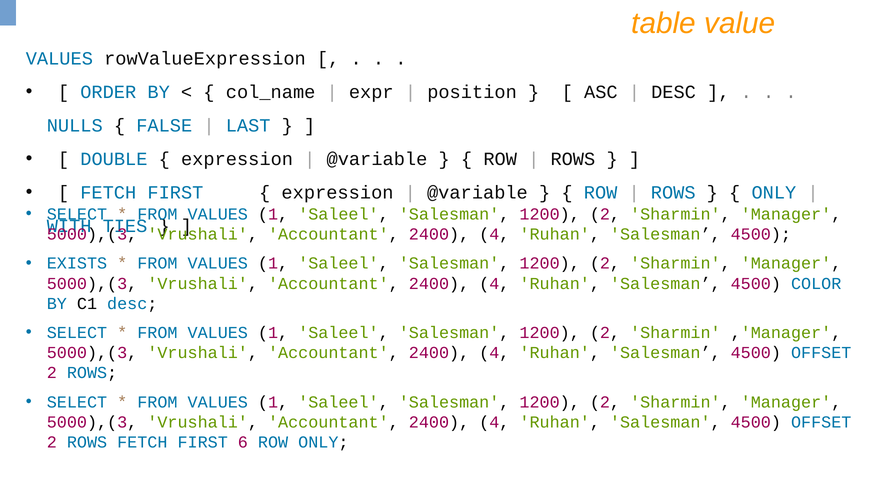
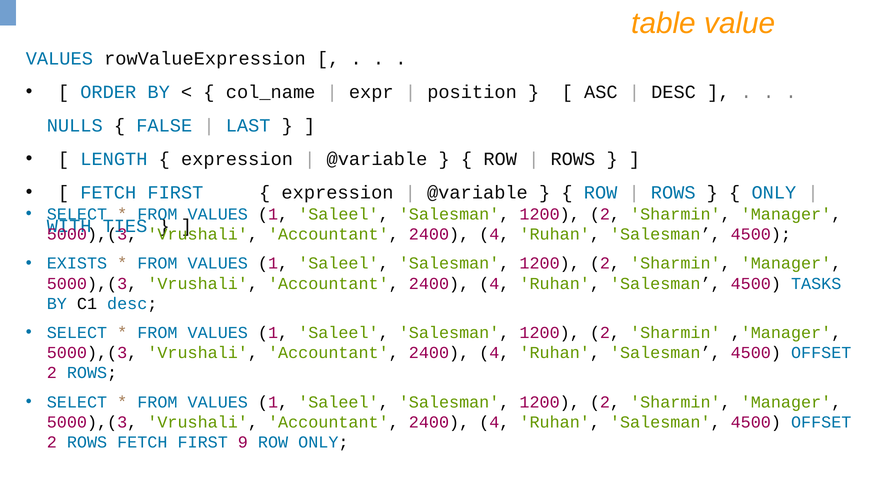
DOUBLE: DOUBLE -> LENGTH
COLOR: COLOR -> TASKS
6: 6 -> 9
